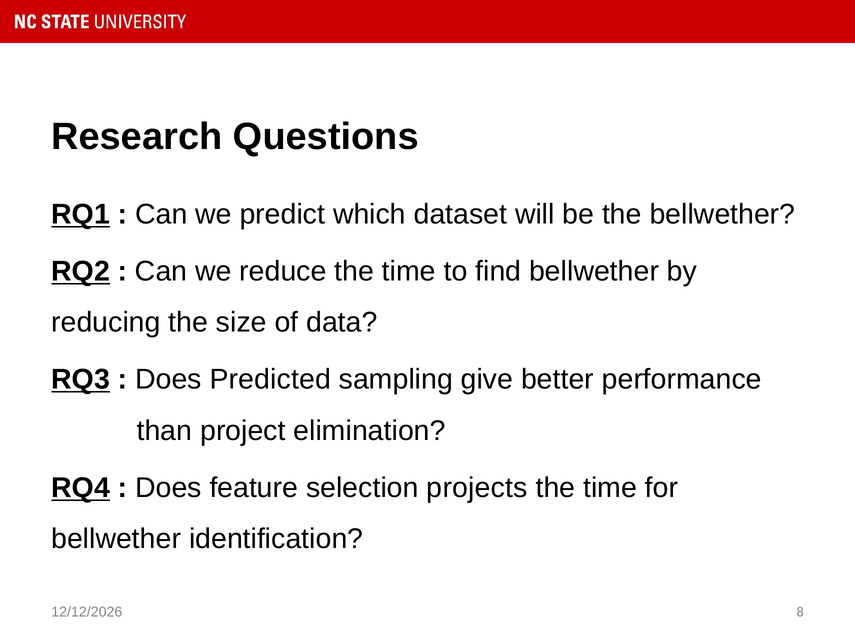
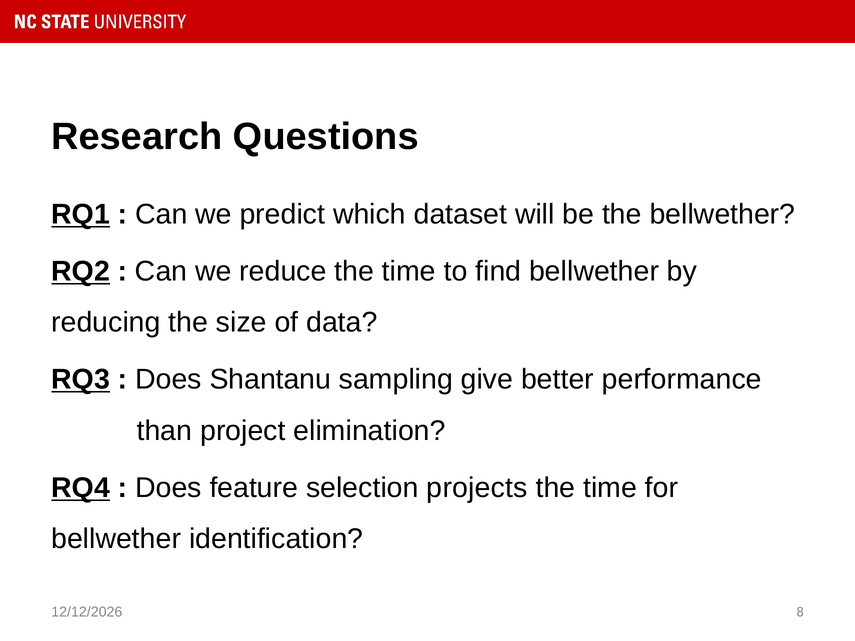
Predicted: Predicted -> Shantanu
